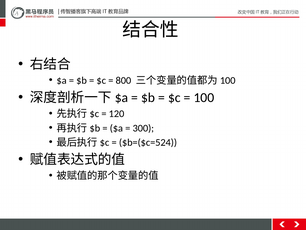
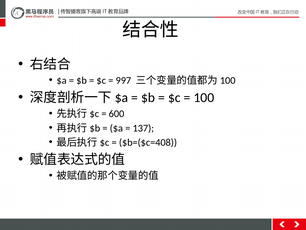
800: 800 -> 997
120: 120 -> 600
300: 300 -> 137
$b=($c=524: $b=($c=524 -> $b=($c=408
